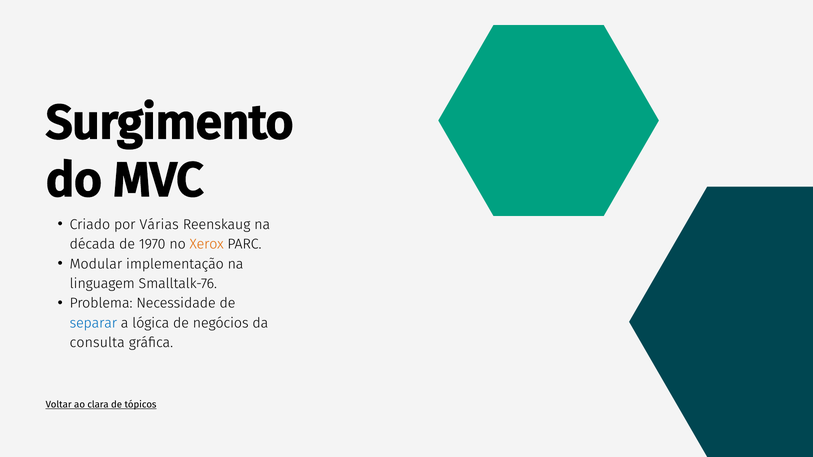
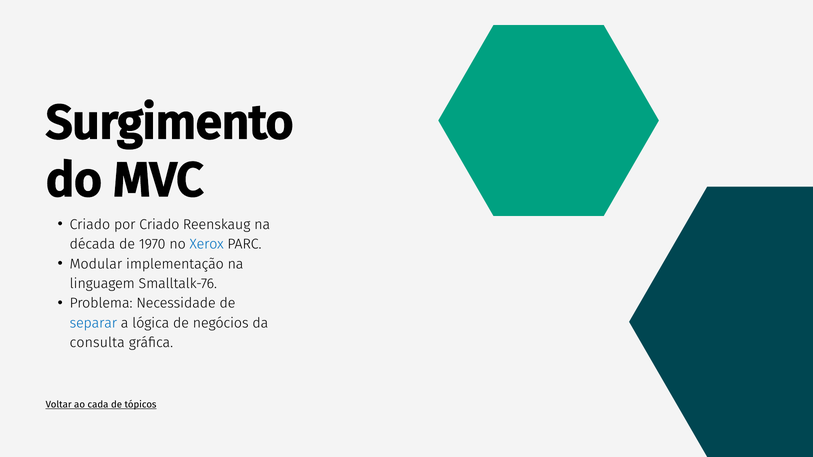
por Várias: Várias -> Criado
Xerox colour: orange -> blue
clara: clara -> cada
